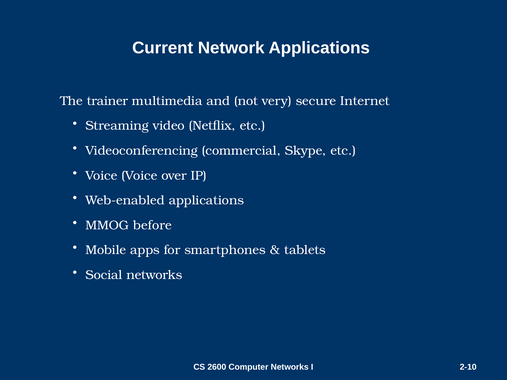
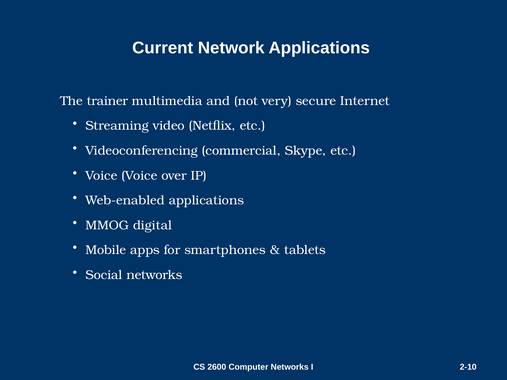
before: before -> digital
